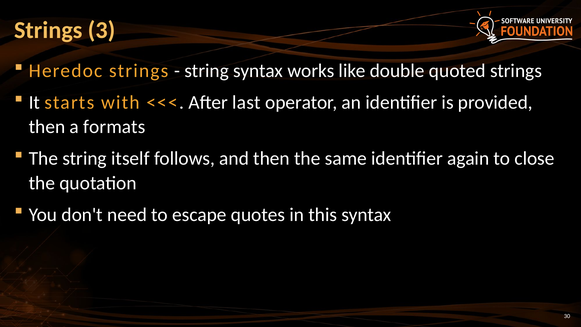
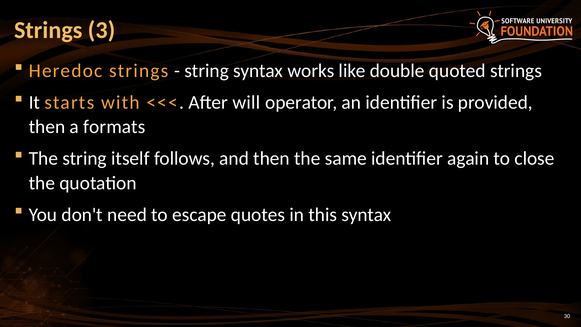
last: last -> will
